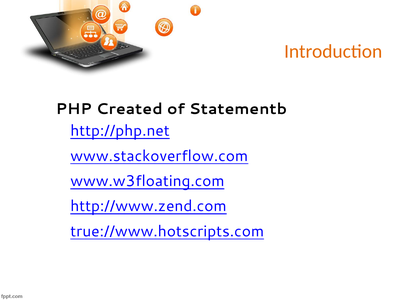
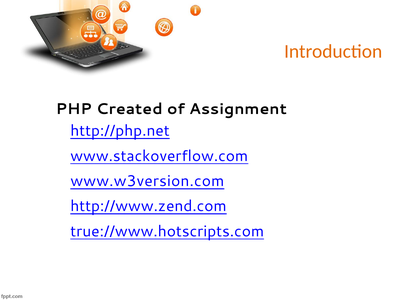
Statementb: Statementb -> Assignment
www.w3floating.com: www.w3floating.com -> www.w3version.com
